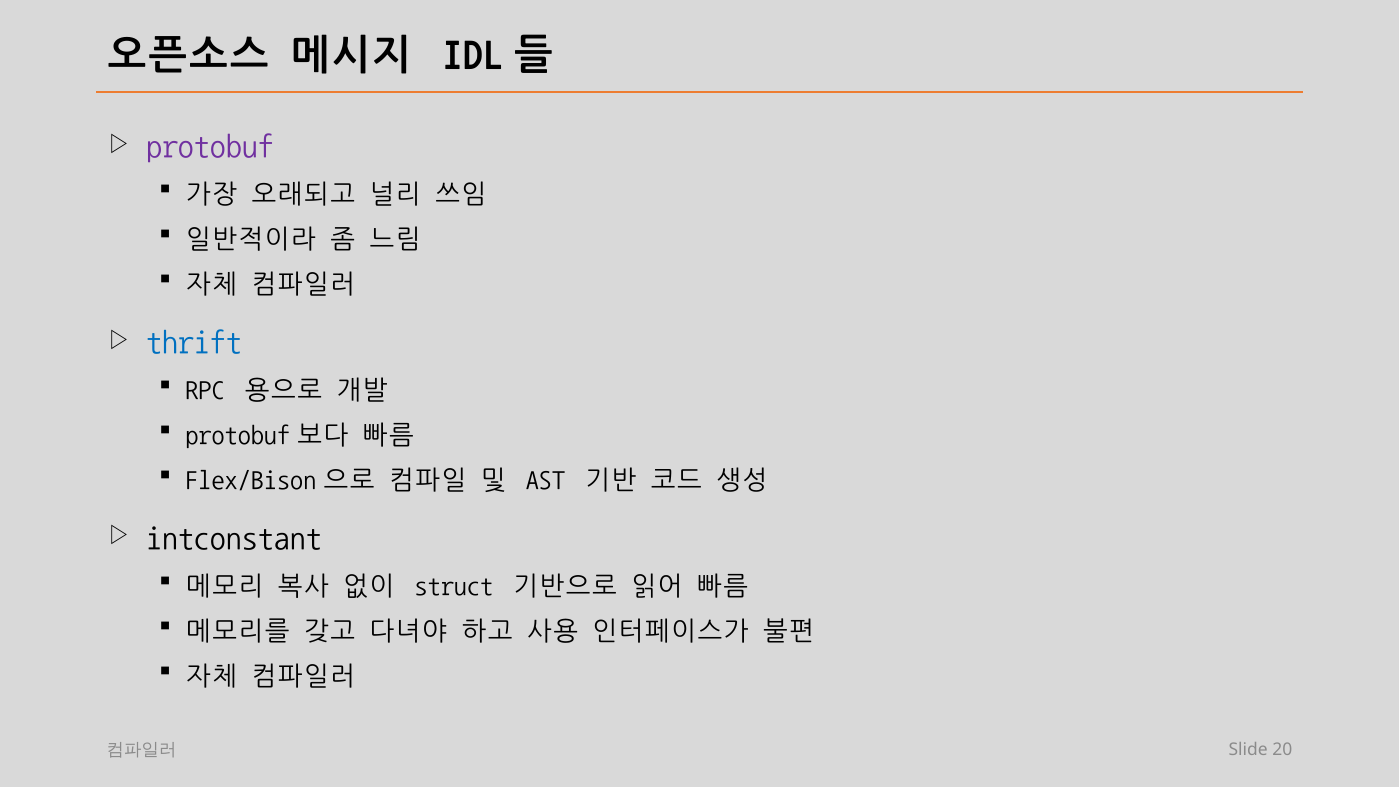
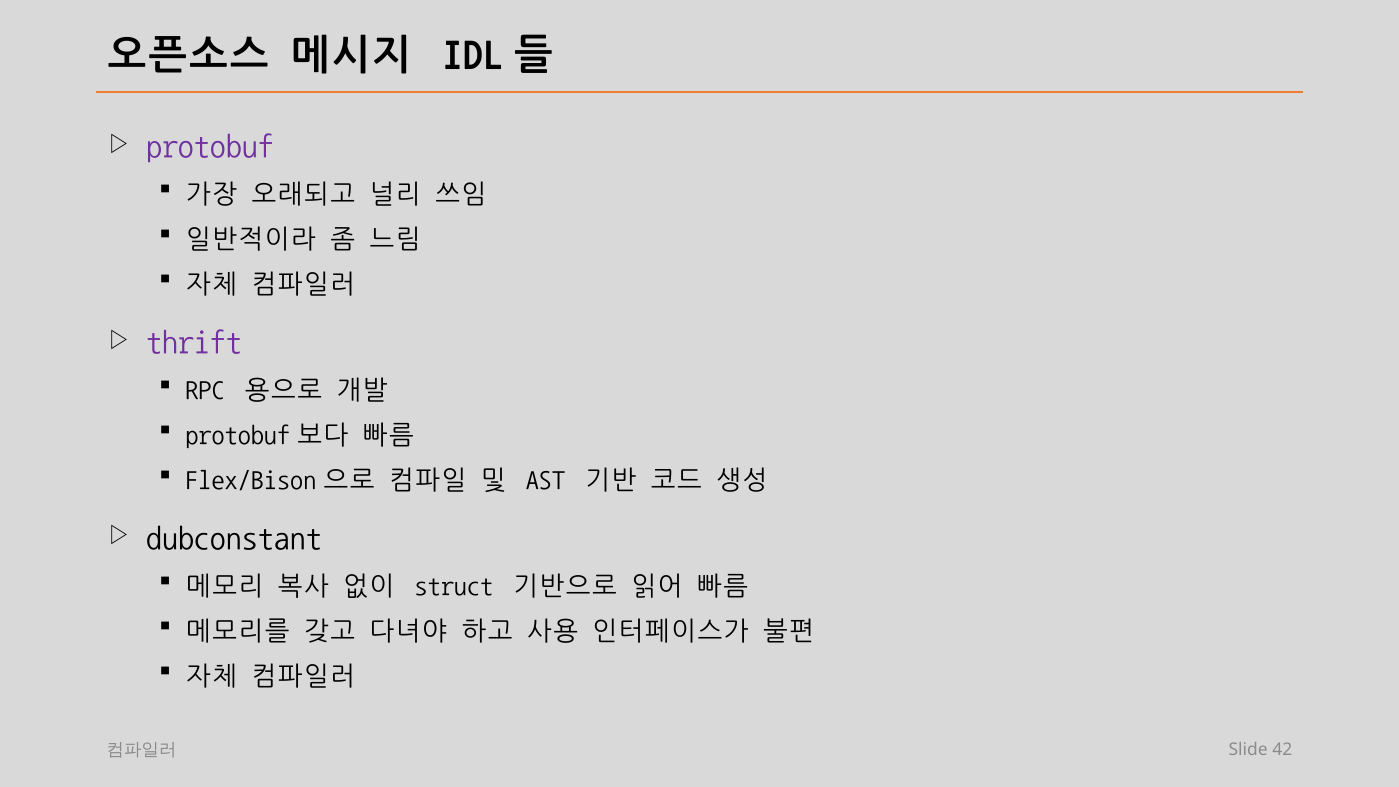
thrift colour: blue -> purple
intconstant: intconstant -> dubconstant
20: 20 -> 42
